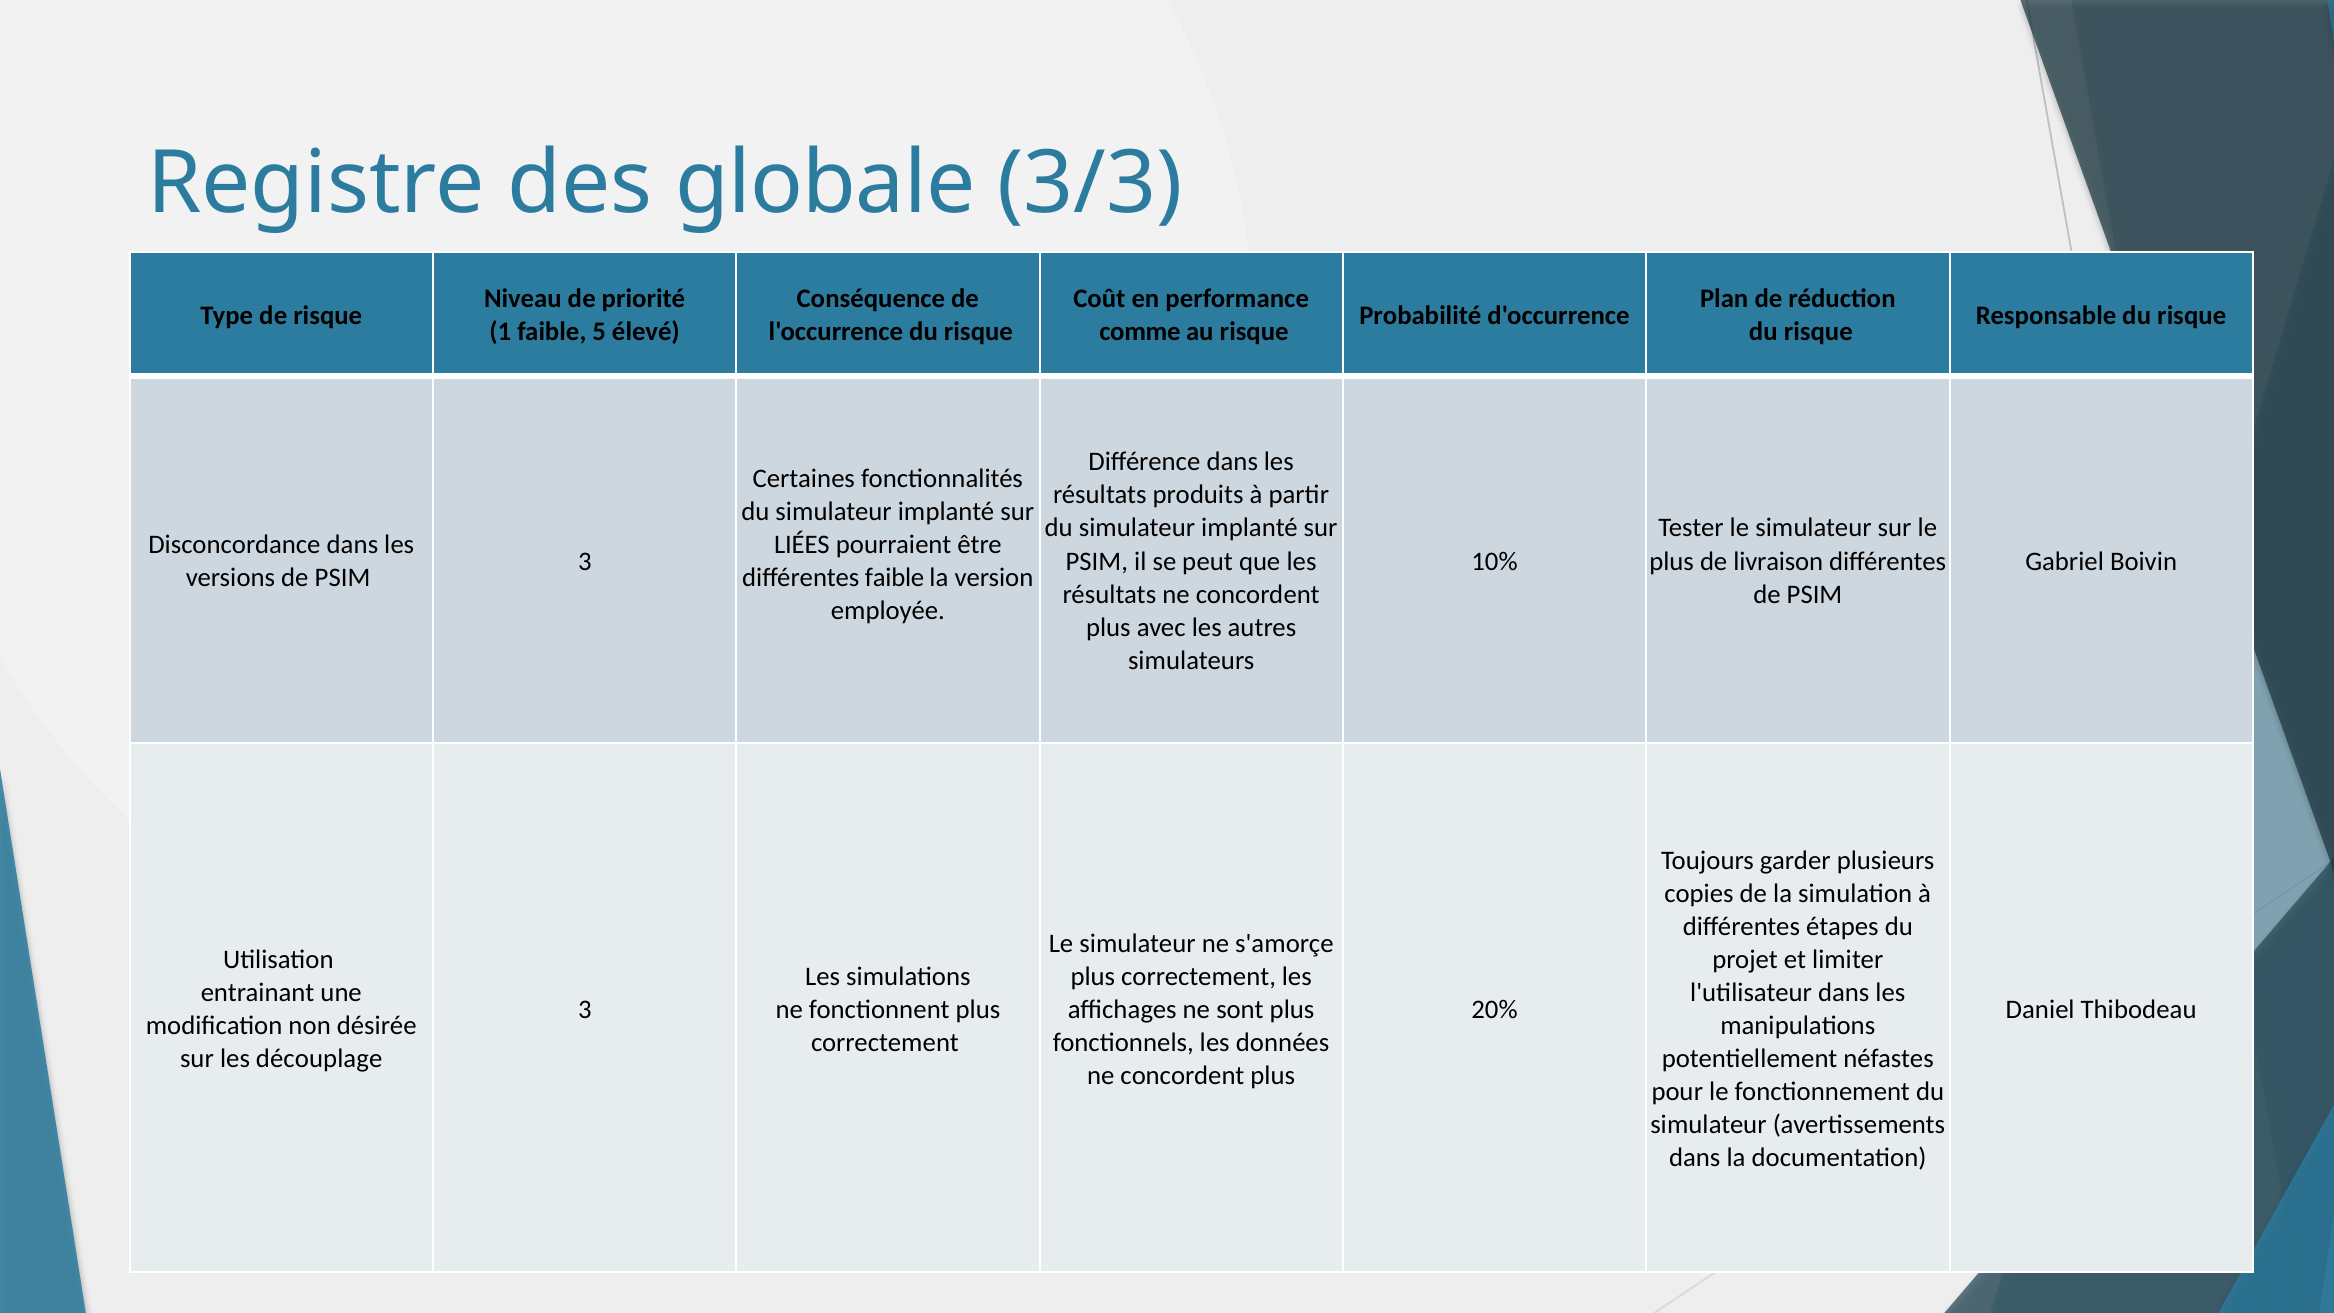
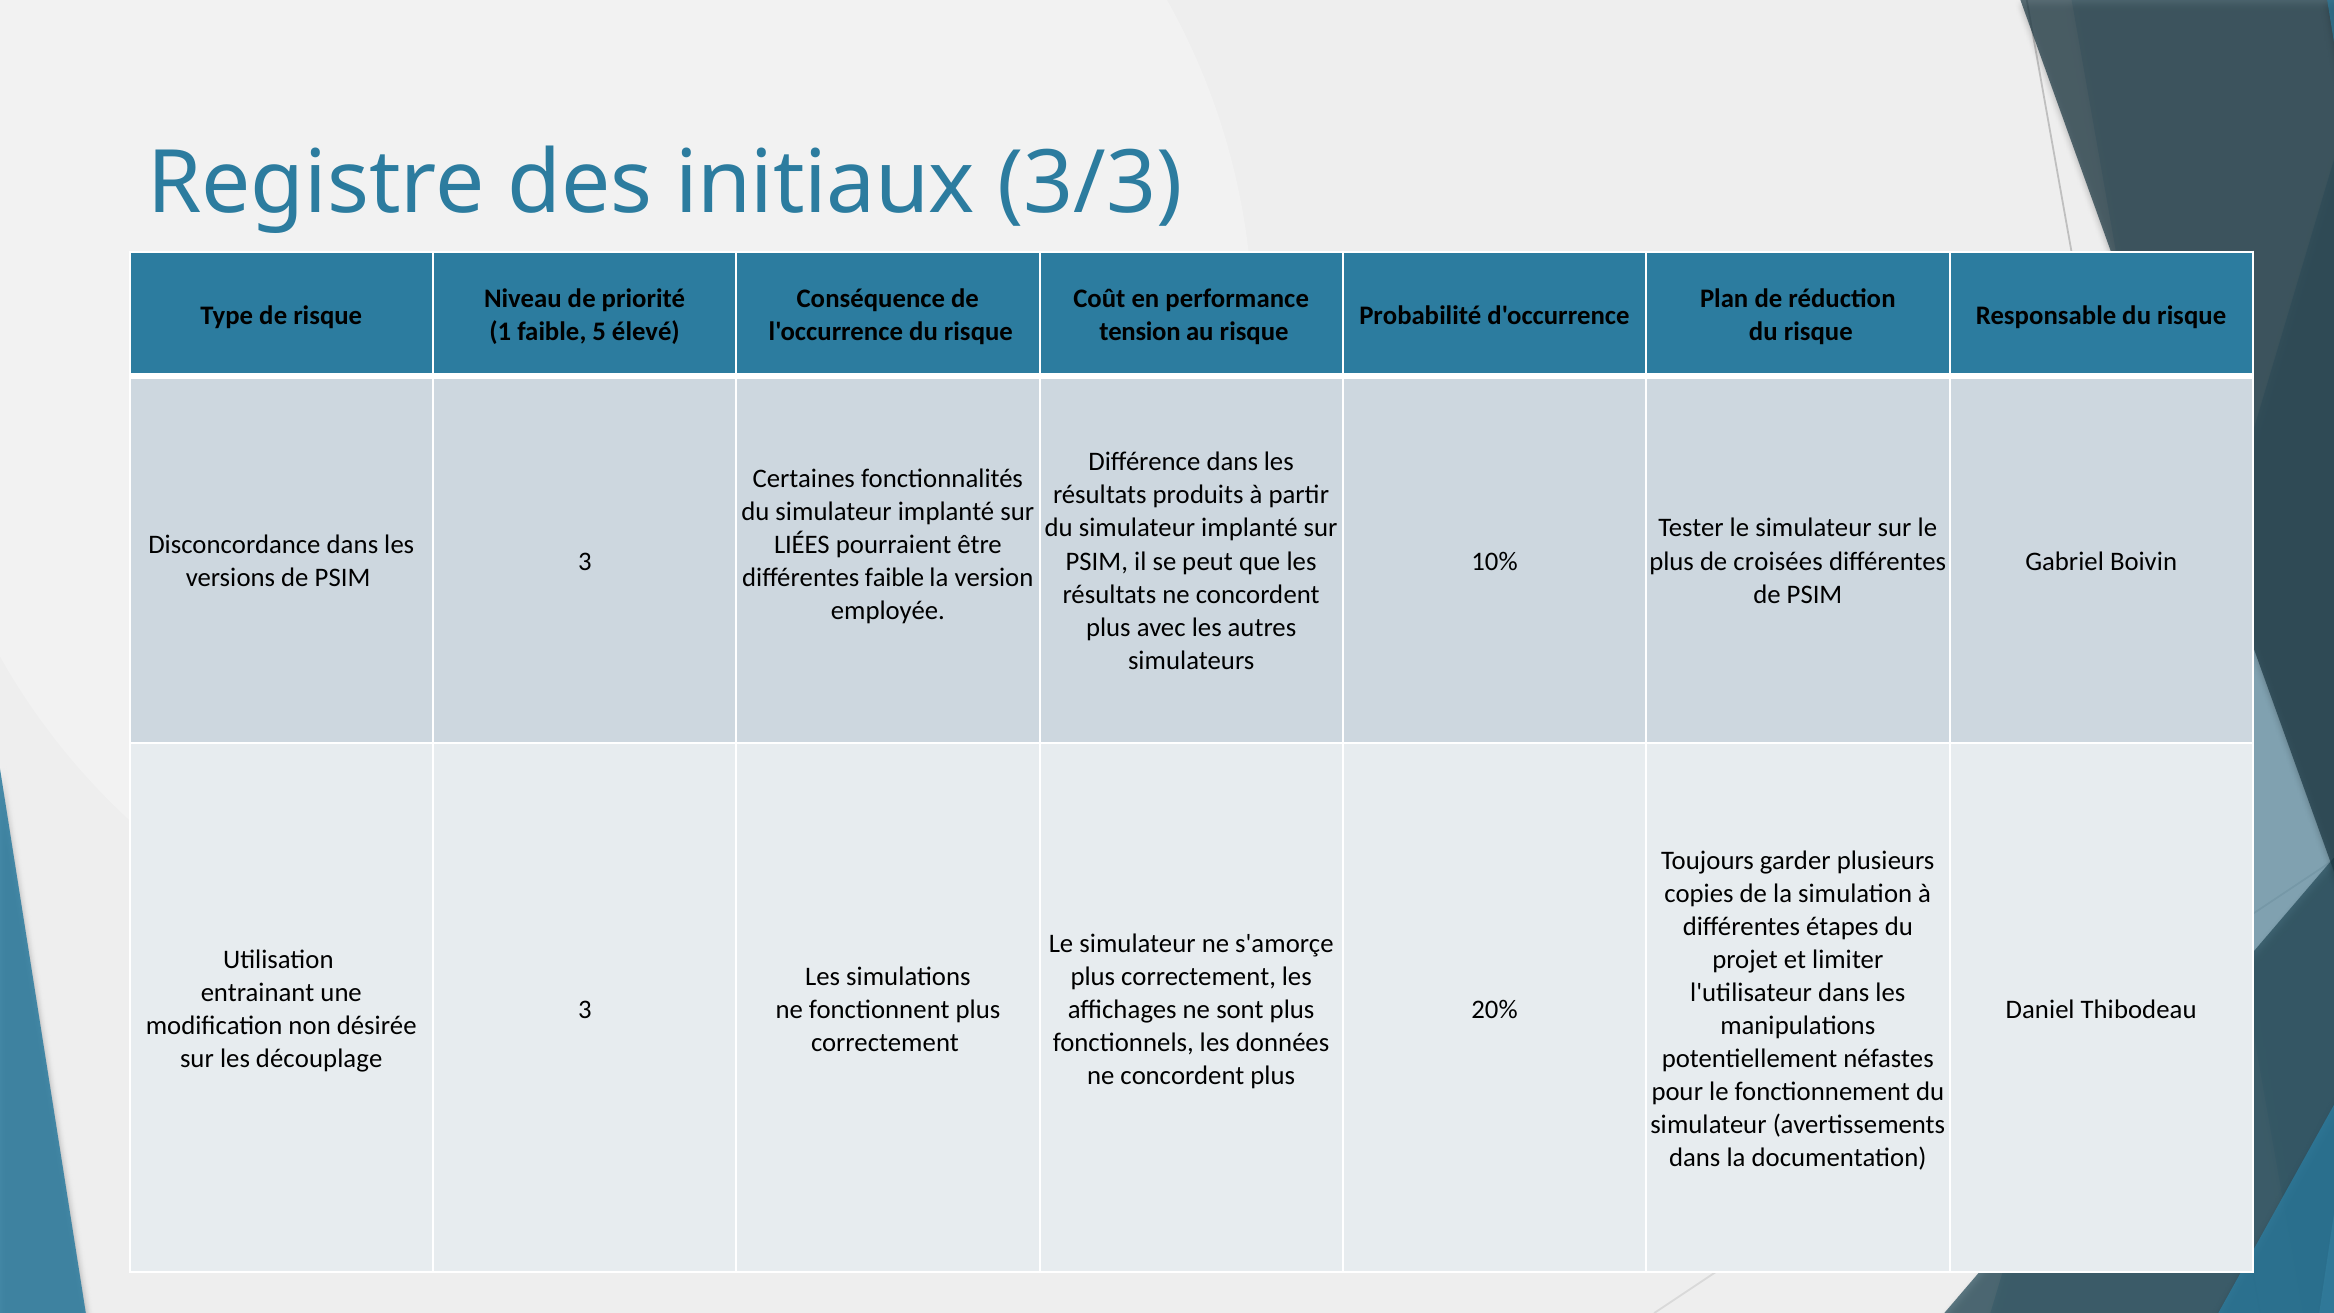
globale: globale -> initiaux
comme: comme -> tension
livraison: livraison -> croisées
